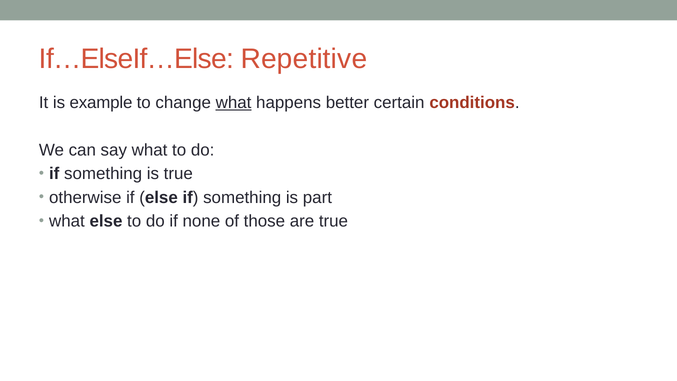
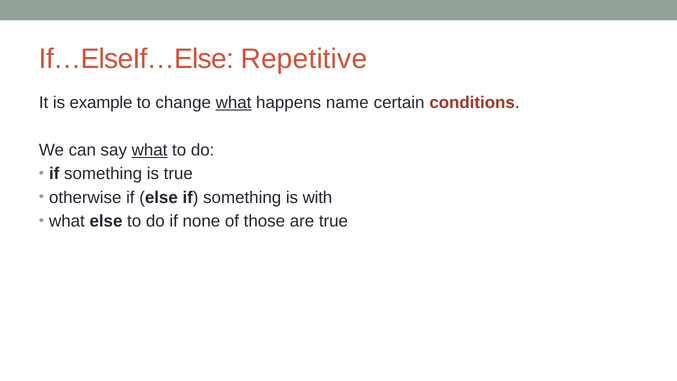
better: better -> name
what at (150, 150) underline: none -> present
part: part -> with
